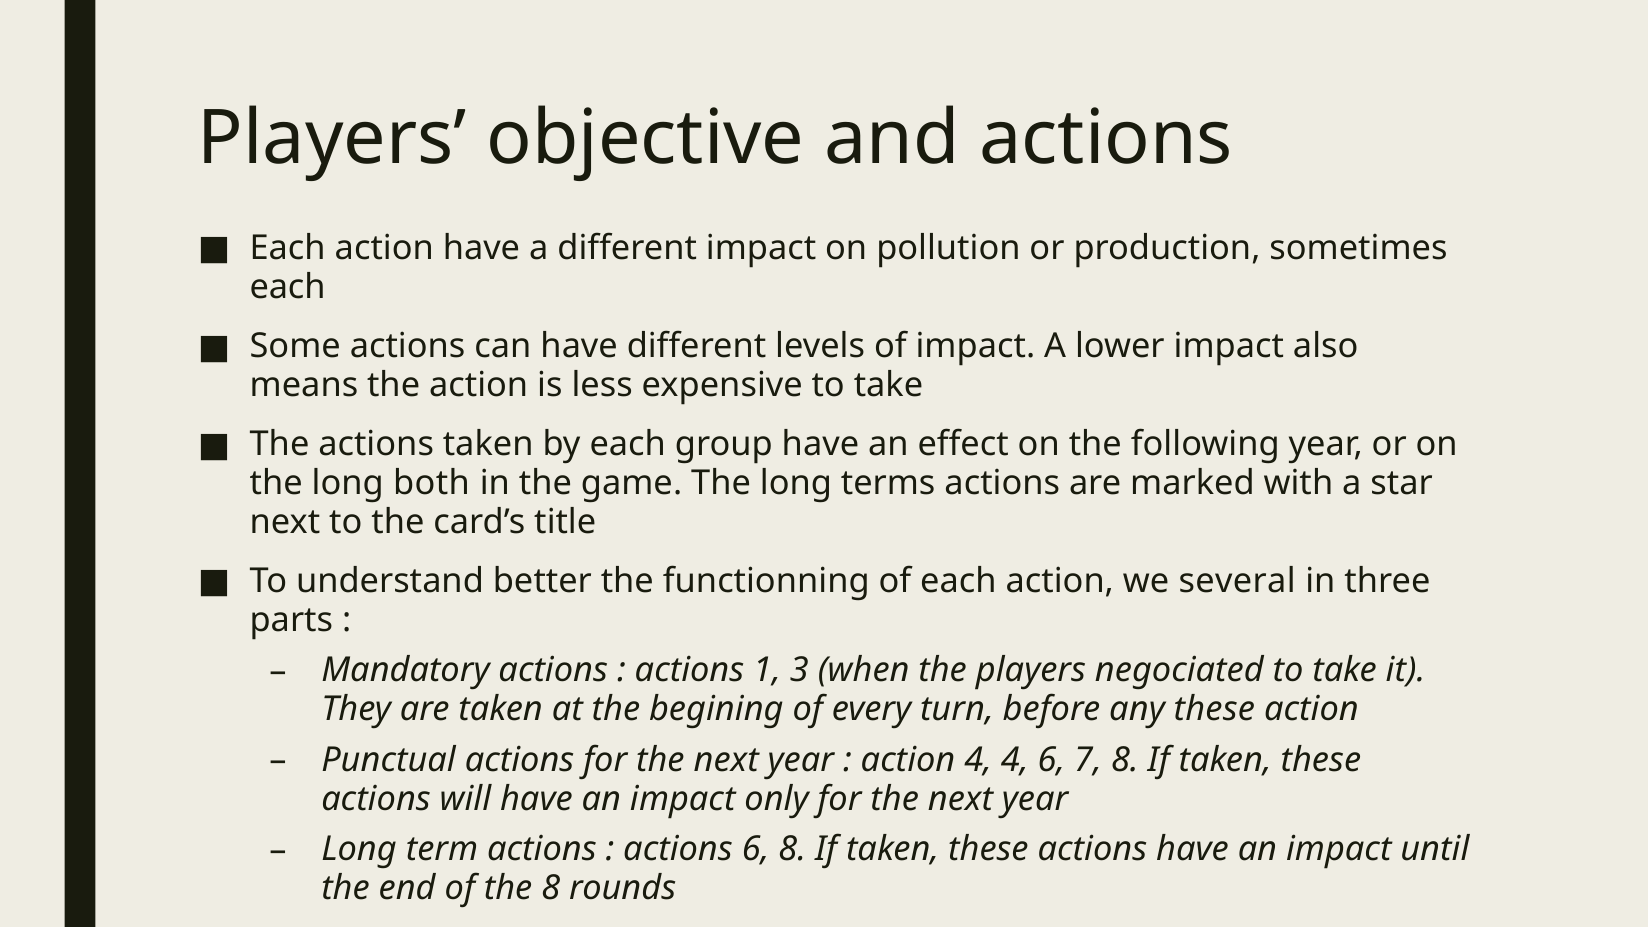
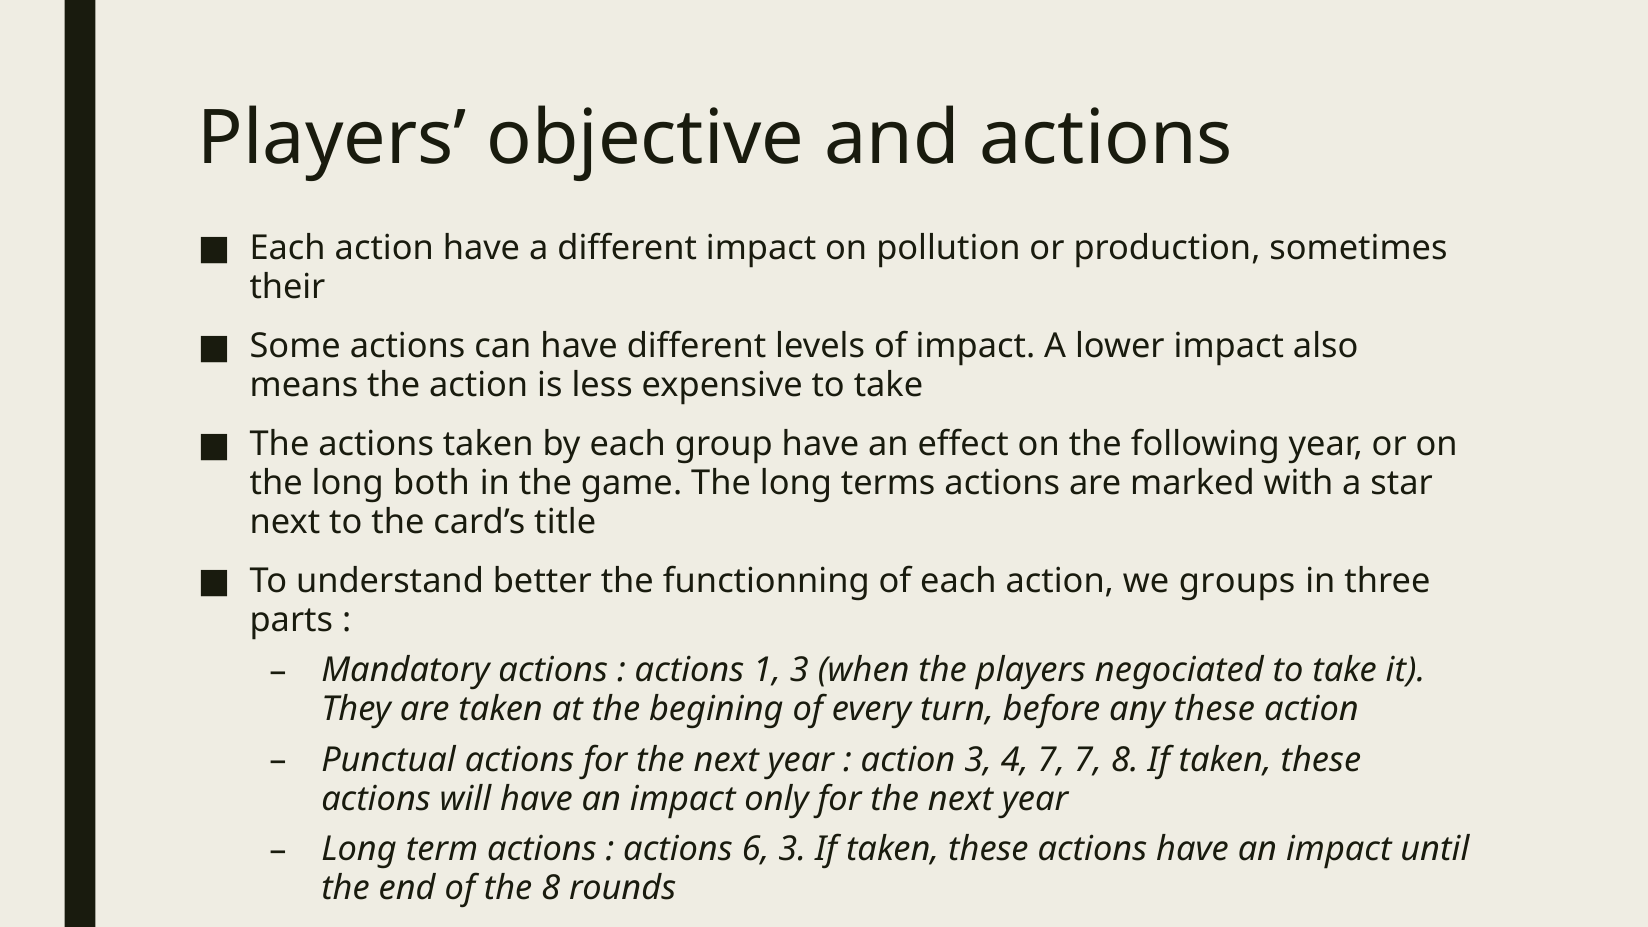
each at (288, 287): each -> their
several: several -> groups
action 4: 4 -> 3
4 6: 6 -> 7
6 8: 8 -> 3
